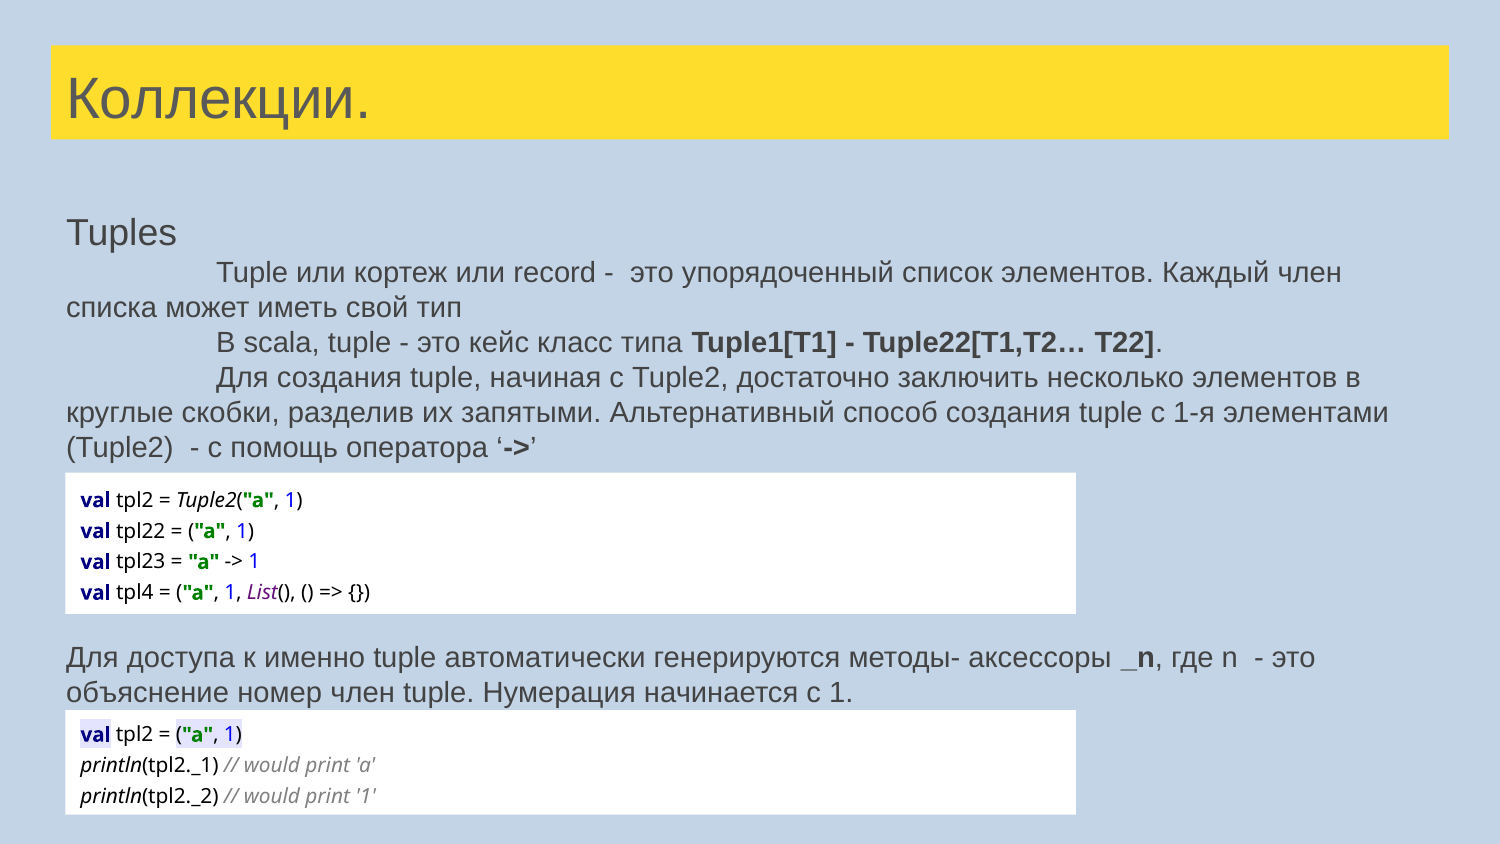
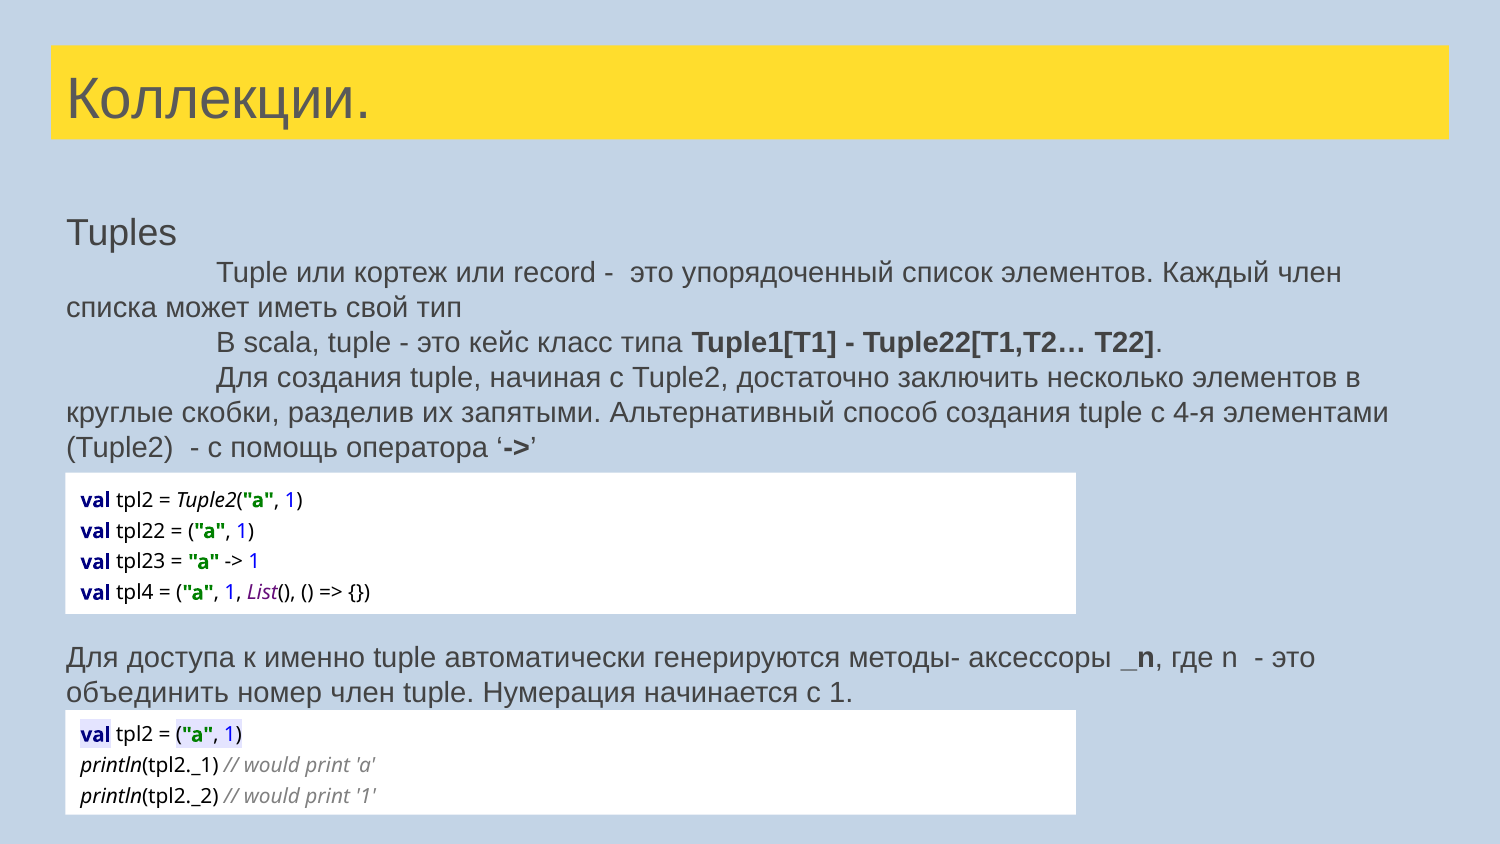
1-я: 1-я -> 4-я
объяснение: объяснение -> объединить
